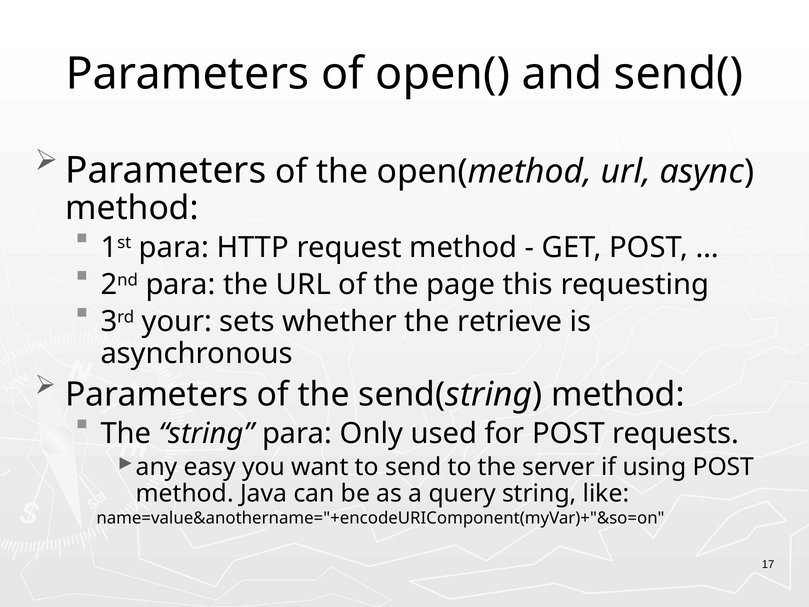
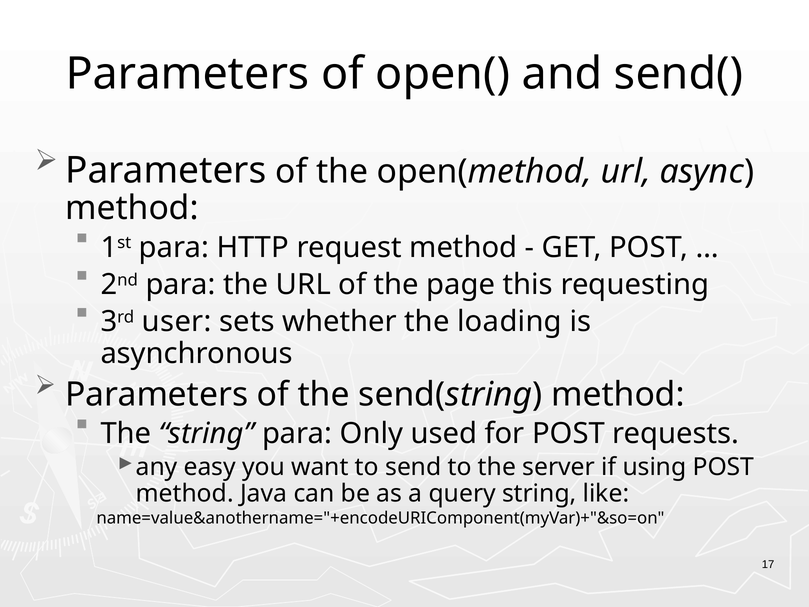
your: your -> user
retrieve: retrieve -> loading
